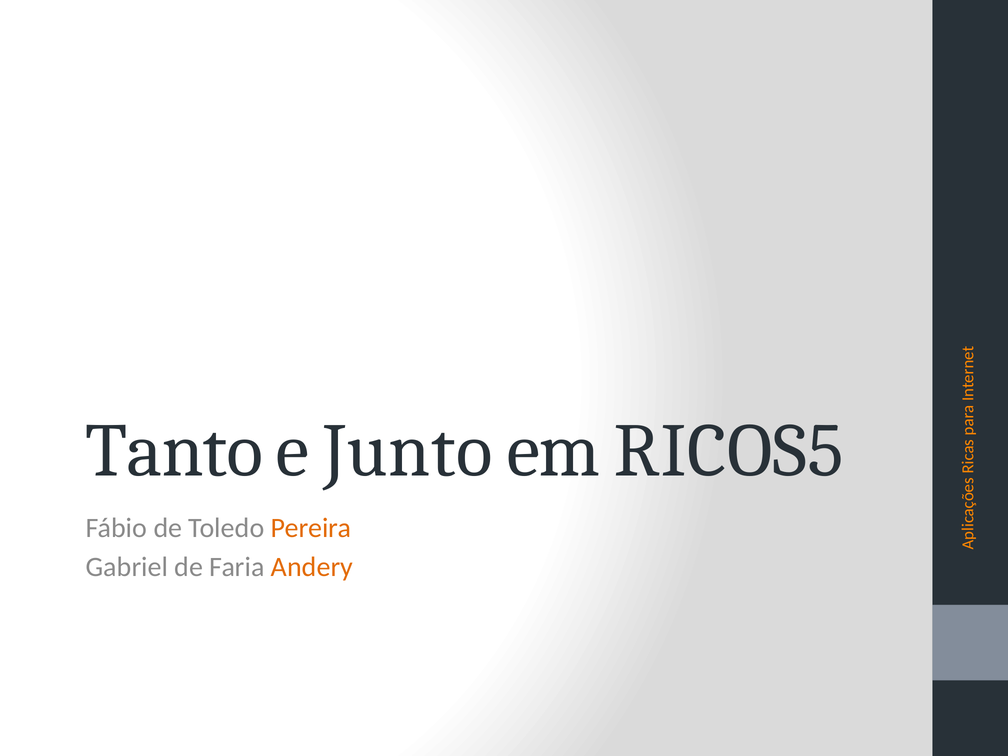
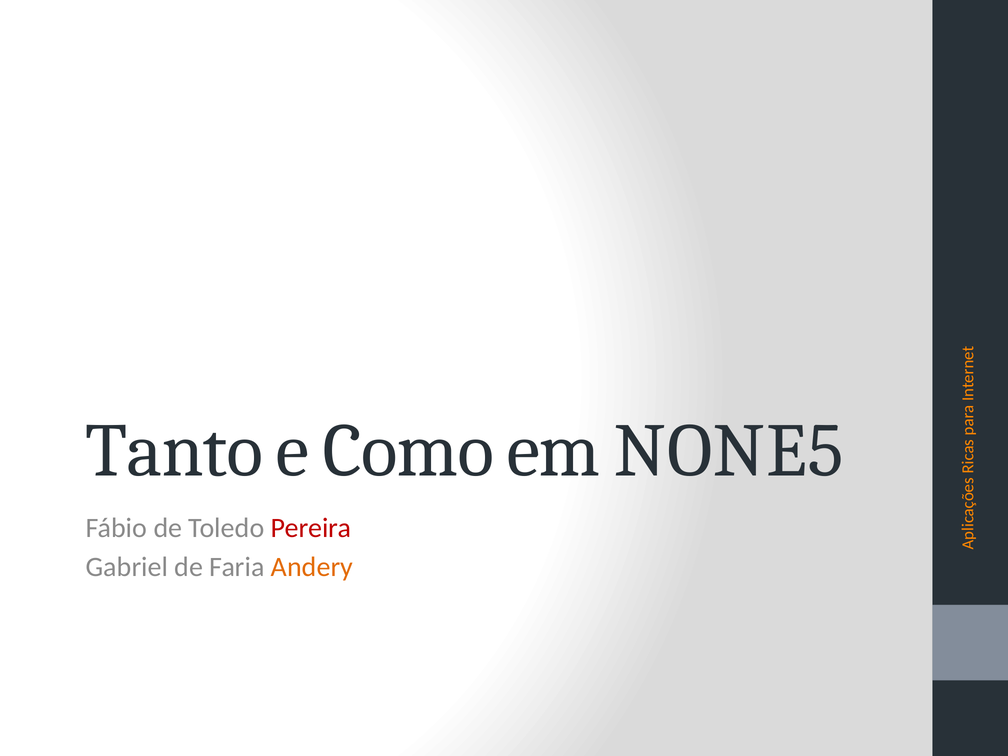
Junto: Junto -> Como
RICOS5: RICOS5 -> NONE5
Pereira colour: orange -> red
